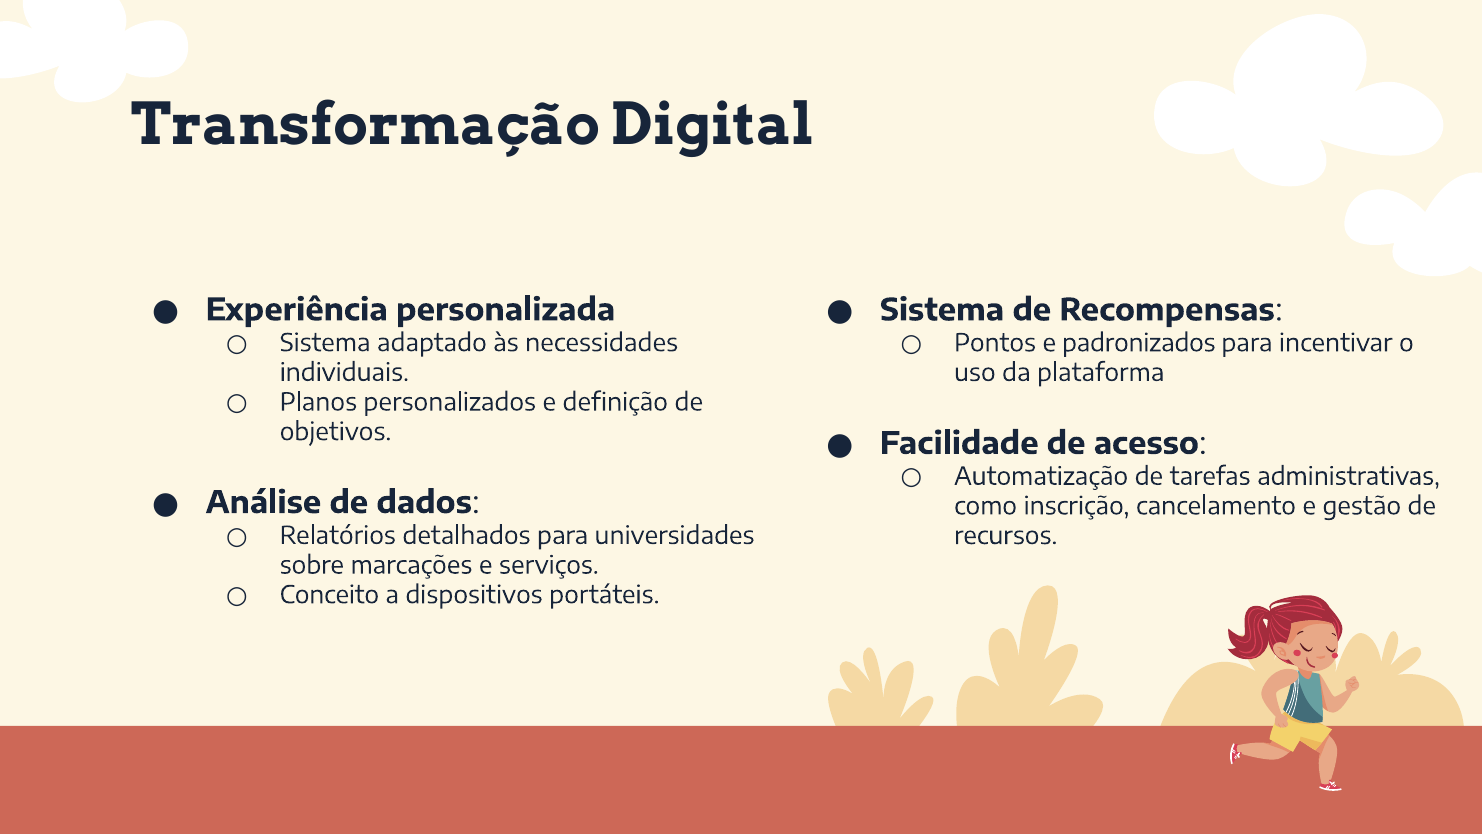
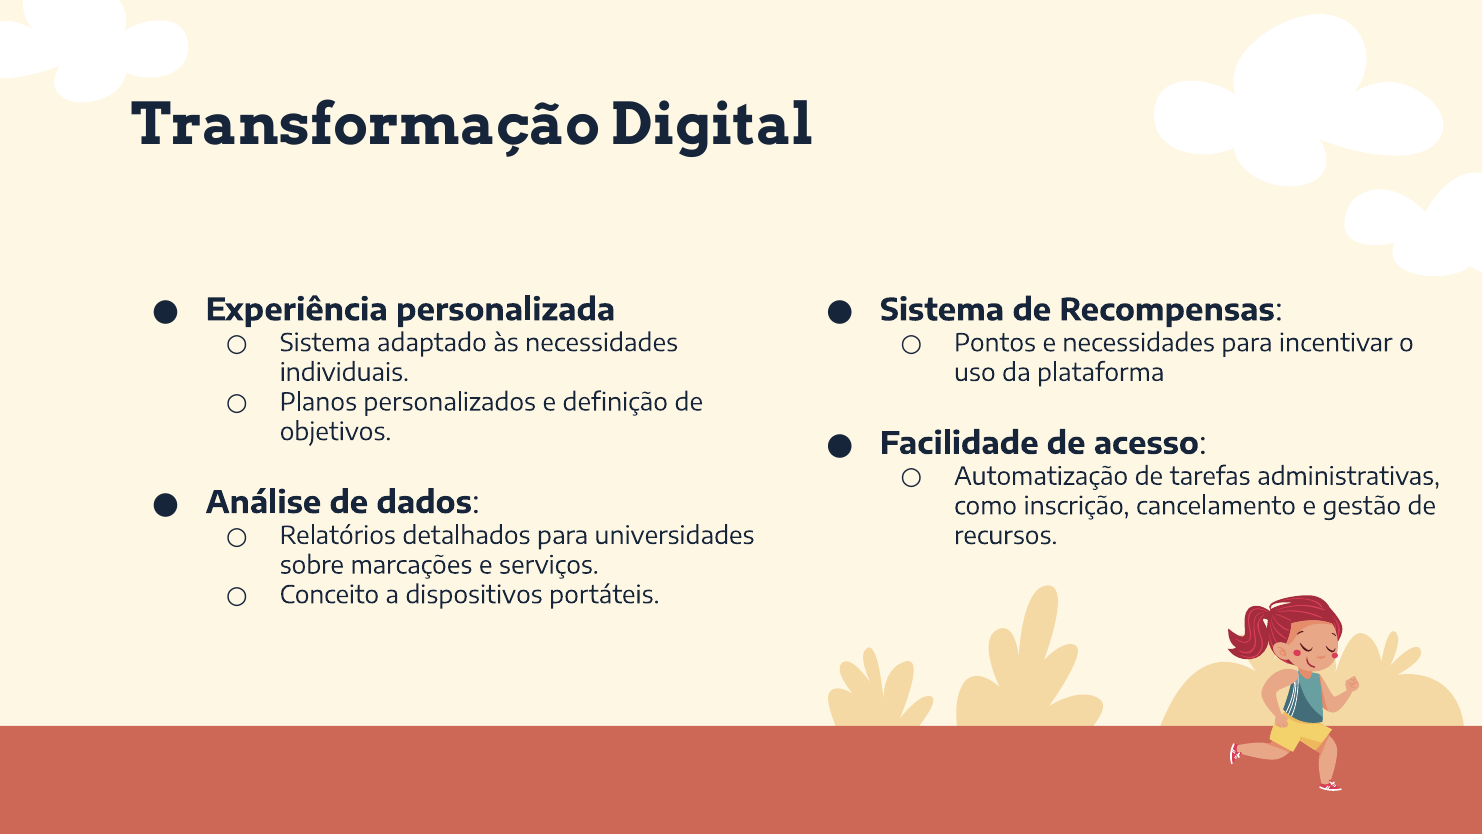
e padronizados: padronizados -> necessidades
